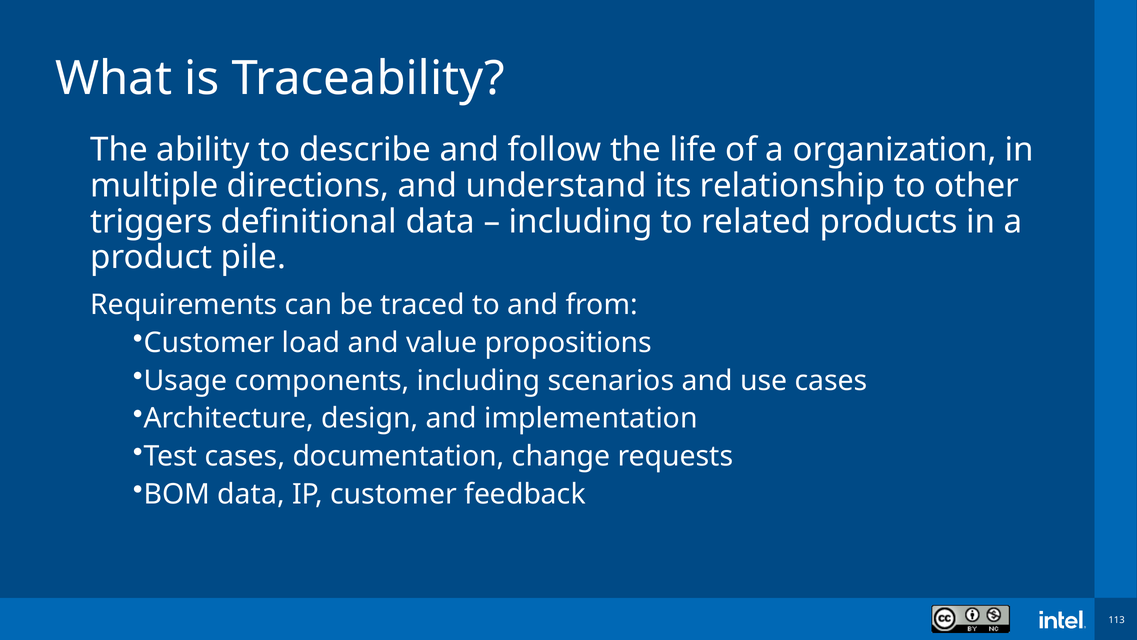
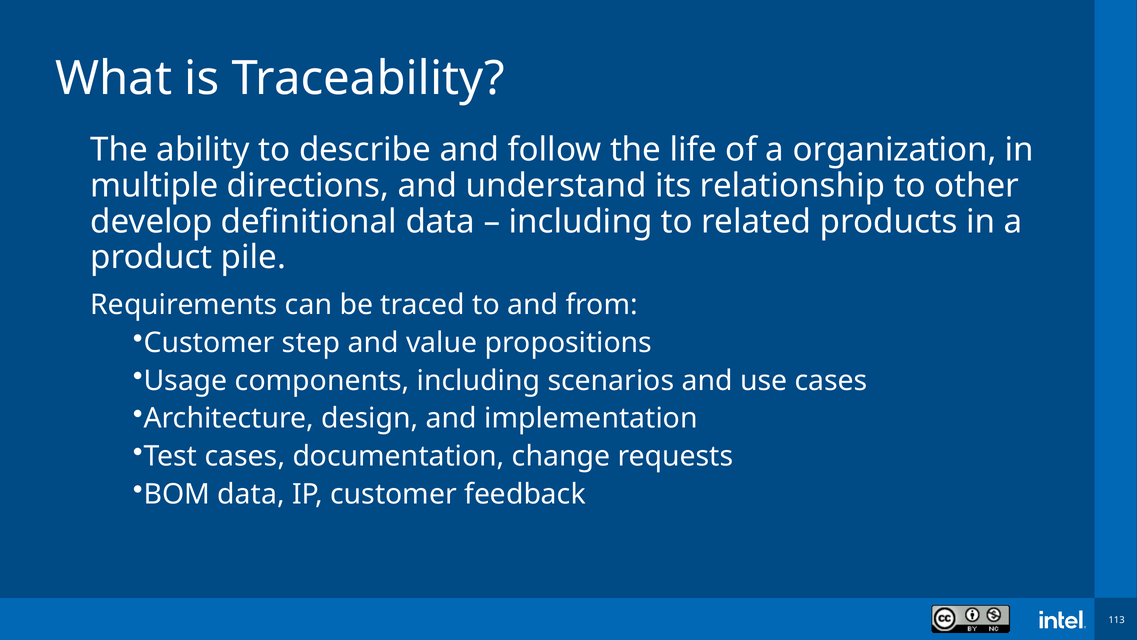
triggers: triggers -> develop
load: load -> step
